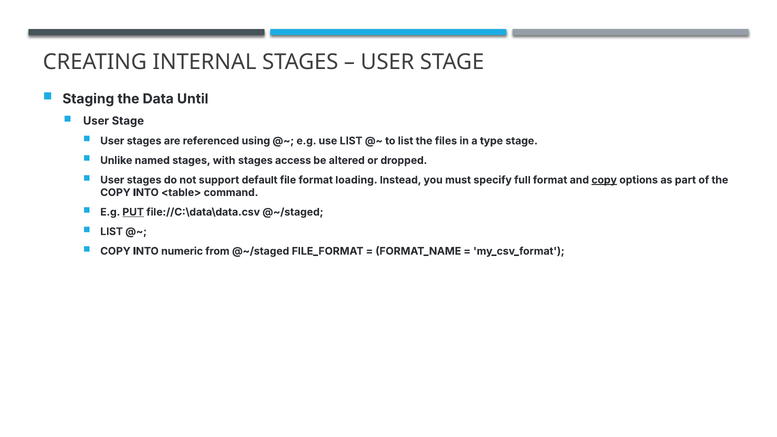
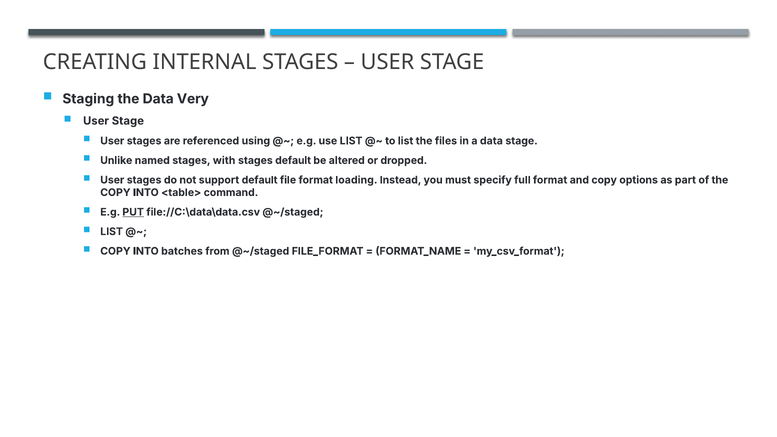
Until: Until -> Very
a type: type -> data
stages access: access -> default
copy at (604, 180) underline: present -> none
numeric: numeric -> batches
